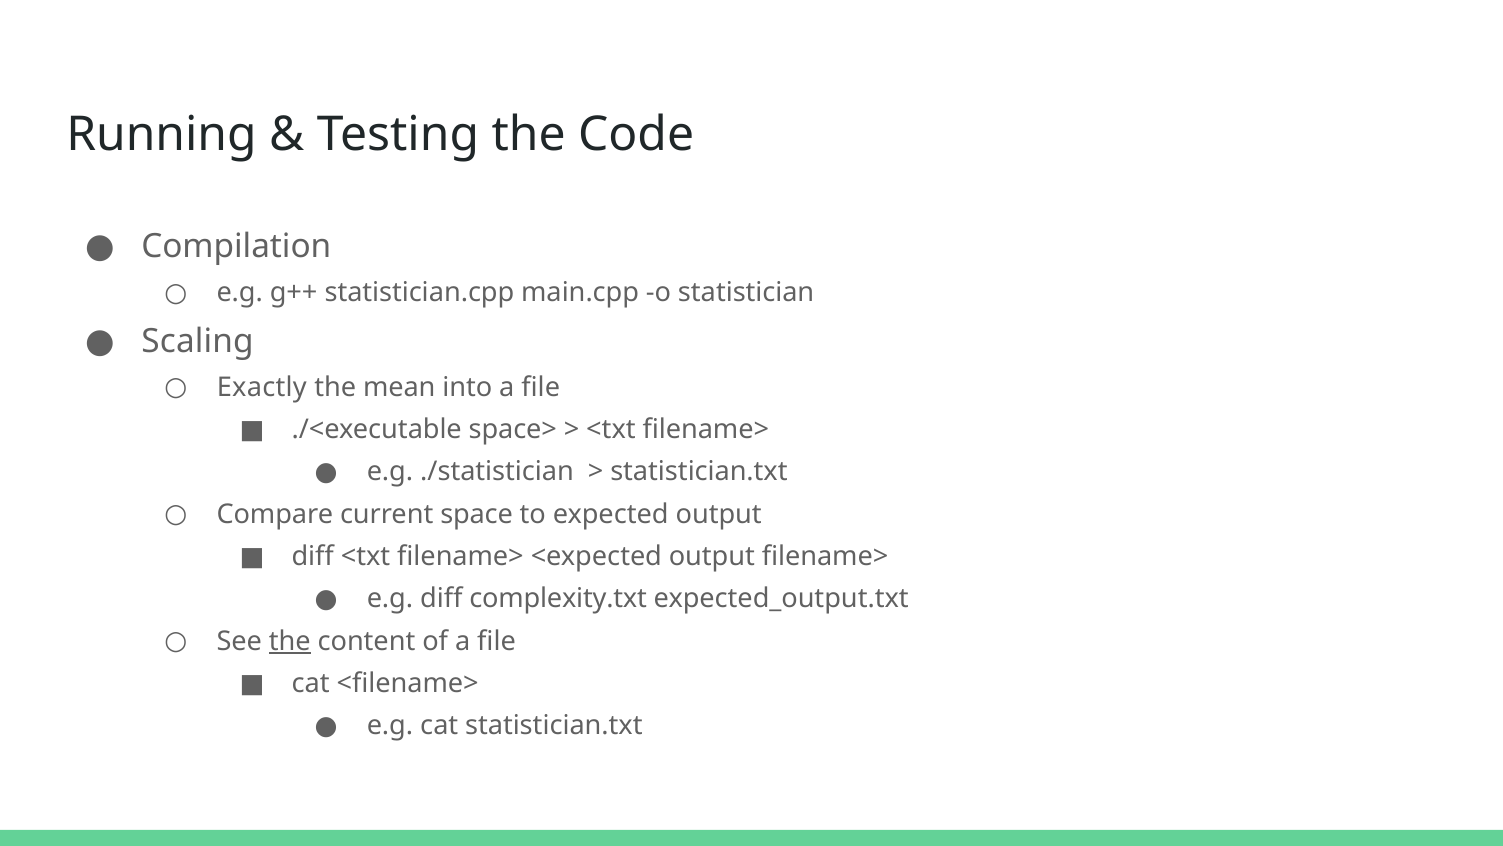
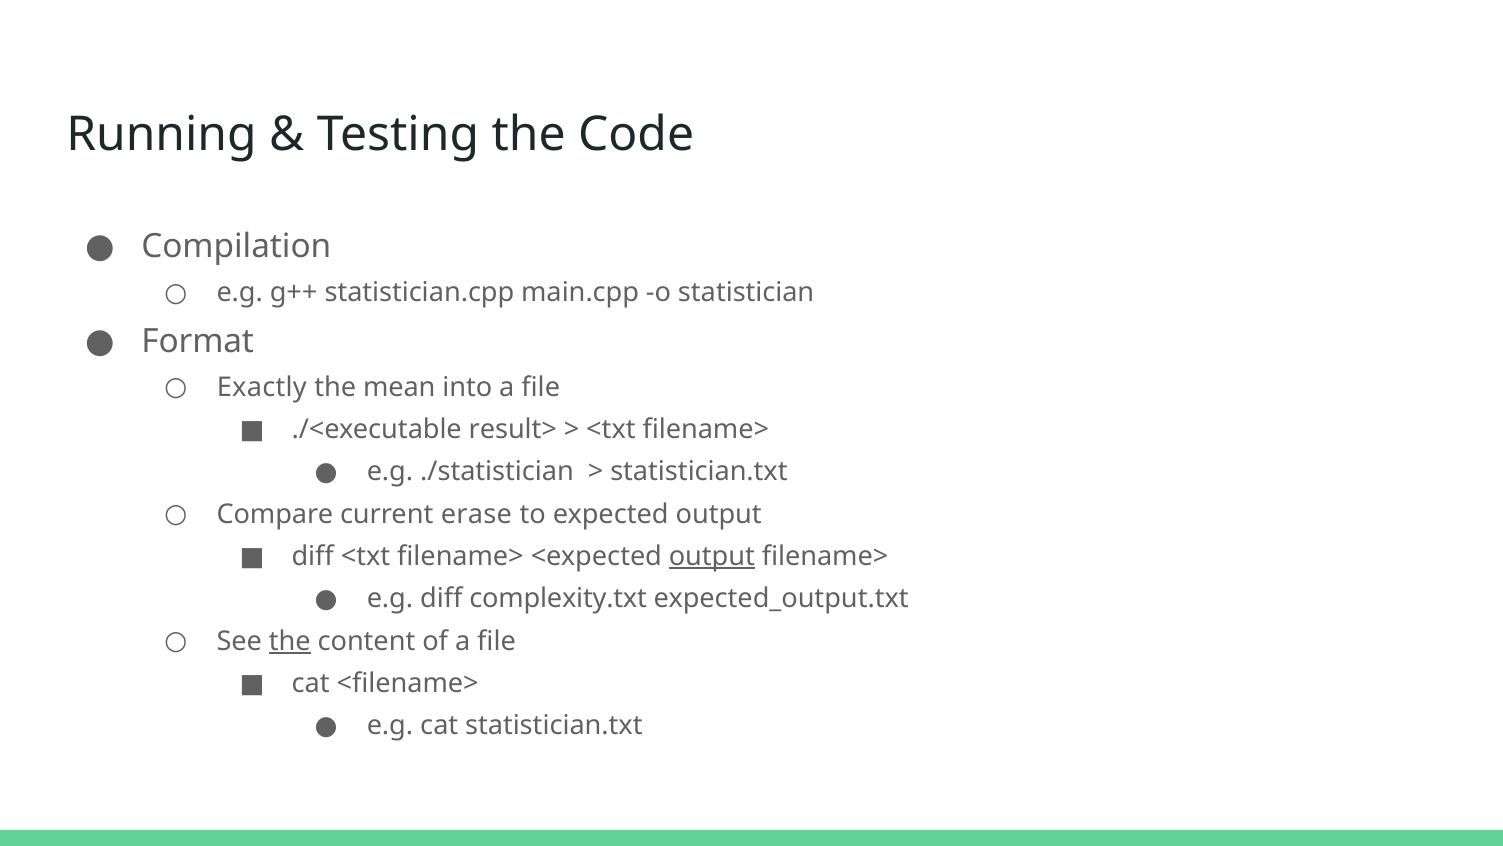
Scaling: Scaling -> Format
space>: space> -> result>
space: space -> erase
output at (712, 556) underline: none -> present
